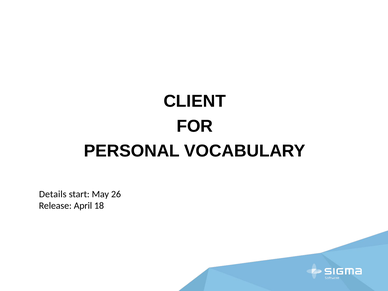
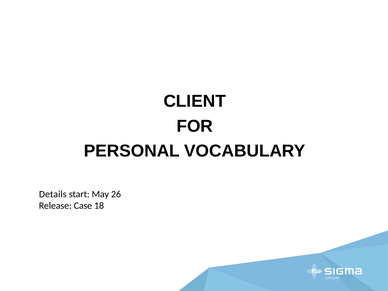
April: April -> Case
